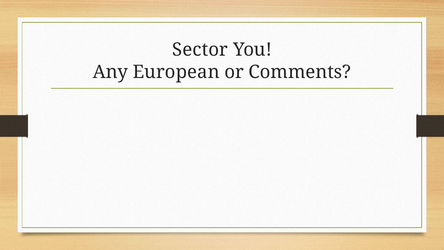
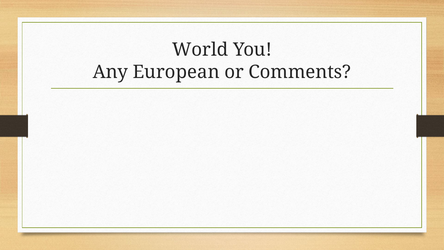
Sector: Sector -> World
